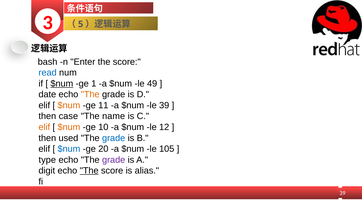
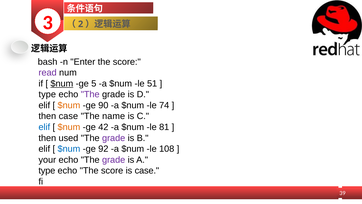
5: 5 -> 2
read colour: blue -> purple
1: 1 -> 5
49: 49 -> 51
date at (47, 94): date -> type
The at (90, 94) colour: orange -> purple
11: 11 -> 90
le 39: 39 -> 74
elif at (44, 127) colour: orange -> blue
10: 10 -> 42
12: 12 -> 81
grade at (114, 138) colour: blue -> purple
20: 20 -> 92
105: 105 -> 108
type: type -> your
digit at (47, 170): digit -> type
The at (89, 170) underline: present -> none
is alias: alias -> case
